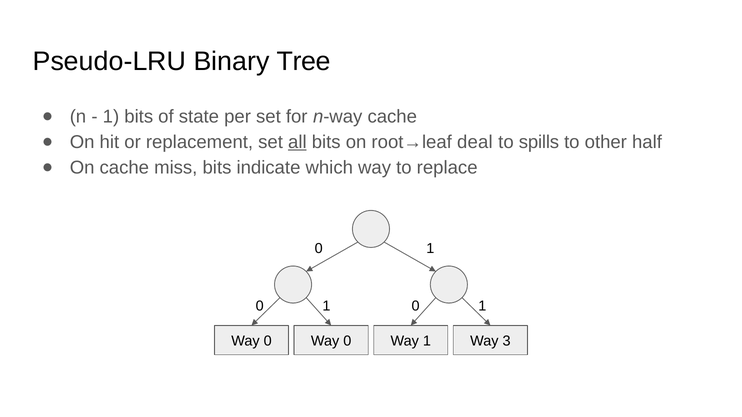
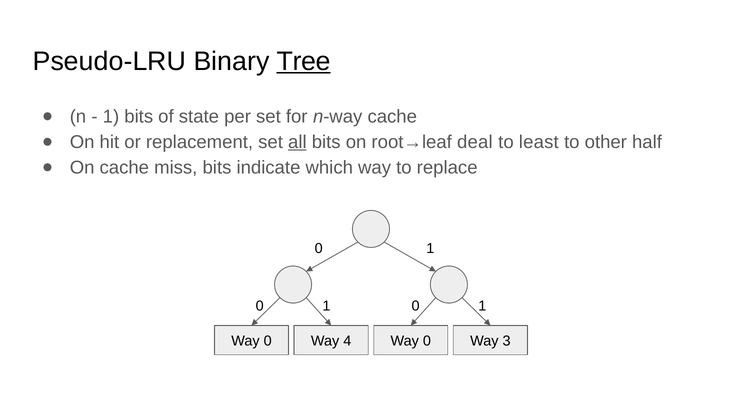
Tree underline: none -> present
spills: spills -> least
0 at (347, 341): 0 -> 4
1 at (427, 341): 1 -> 0
